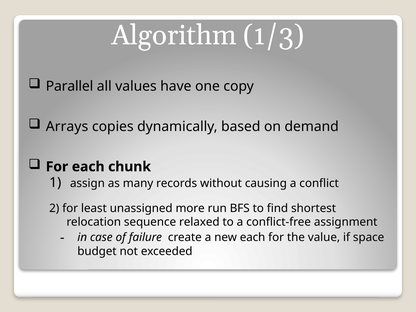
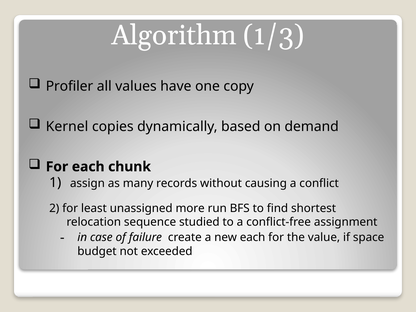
Parallel: Parallel -> Profiler
Arrays: Arrays -> Kernel
relaxed: relaxed -> studied
